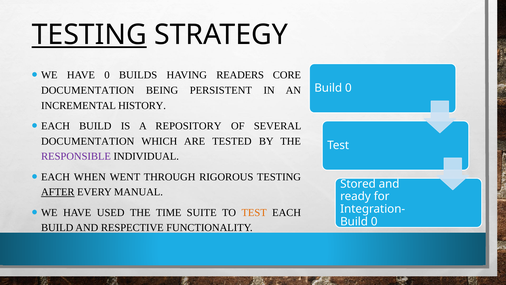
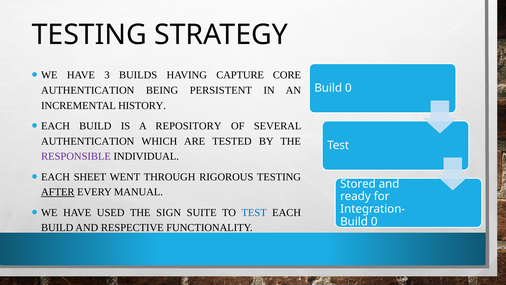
TESTING at (89, 35) underline: present -> none
HAVE 0: 0 -> 3
READERS: READERS -> CAPTURE
DOCUMENTATION at (88, 90): DOCUMENTATION -> AUTHENTICATION
DOCUMENTATION at (88, 141): DOCUMENTATION -> AUTHENTICATION
WHEN: WHEN -> SHEET
TIME: TIME -> SIGN
TEST at (254, 212) colour: orange -> blue
